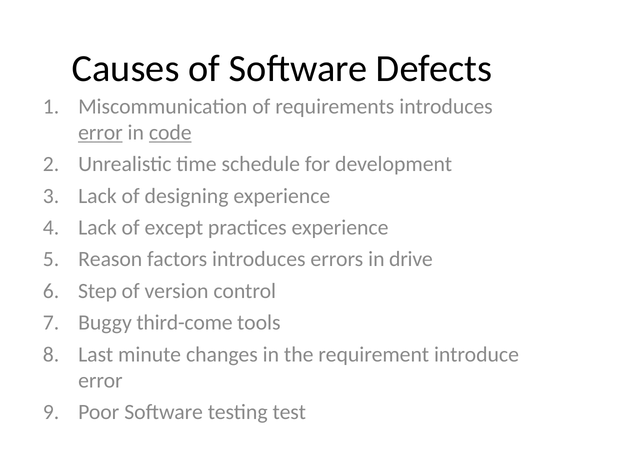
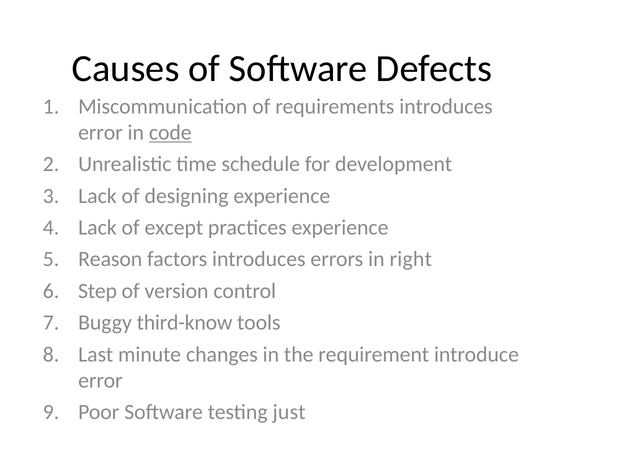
error at (100, 133) underline: present -> none
drive: drive -> right
third-come: third-come -> third-know
test: test -> just
